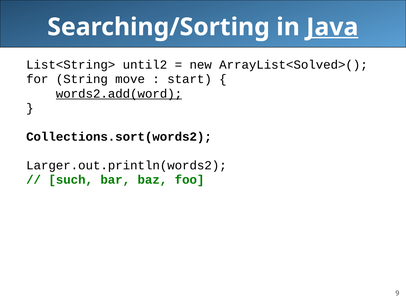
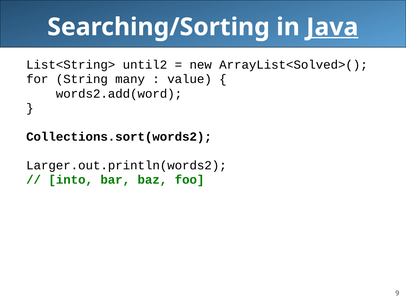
move: move -> many
start: start -> value
words2.add(word underline: present -> none
such: such -> into
